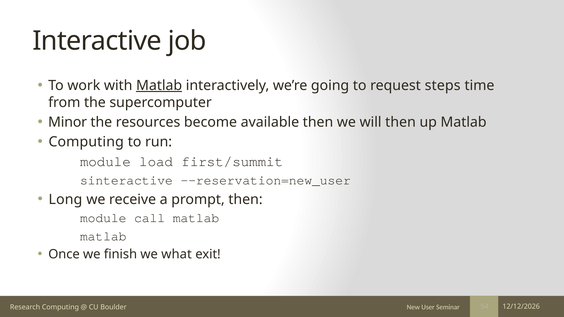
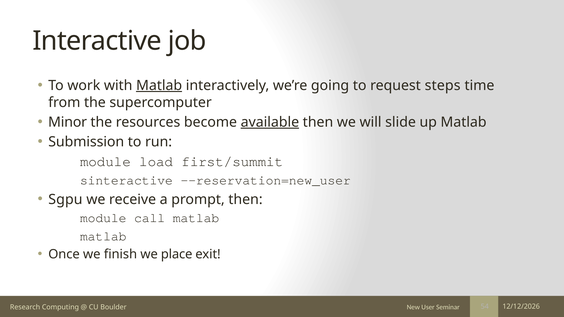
available underline: none -> present
will then: then -> slide
Computing at (86, 142): Computing -> Submission
Long: Long -> Sgpu
what: what -> place
